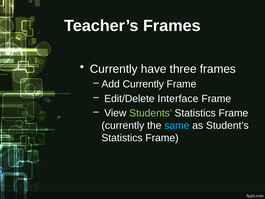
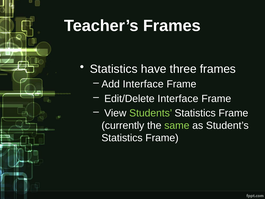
Currently at (114, 69): Currently -> Statistics
Add Currently: Currently -> Interface
same colour: light blue -> light green
